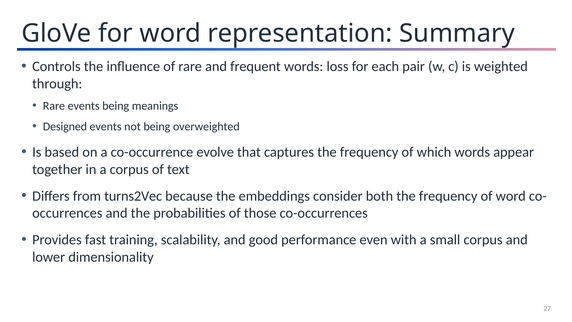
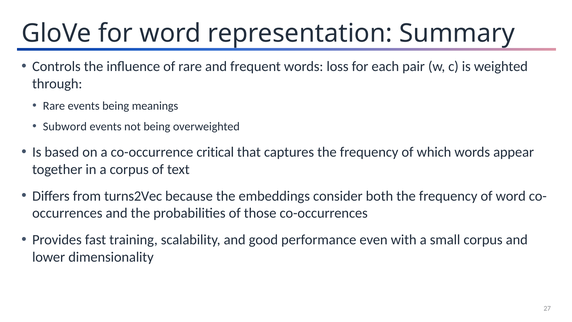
Designed: Designed -> Subword
evolve: evolve -> critical
